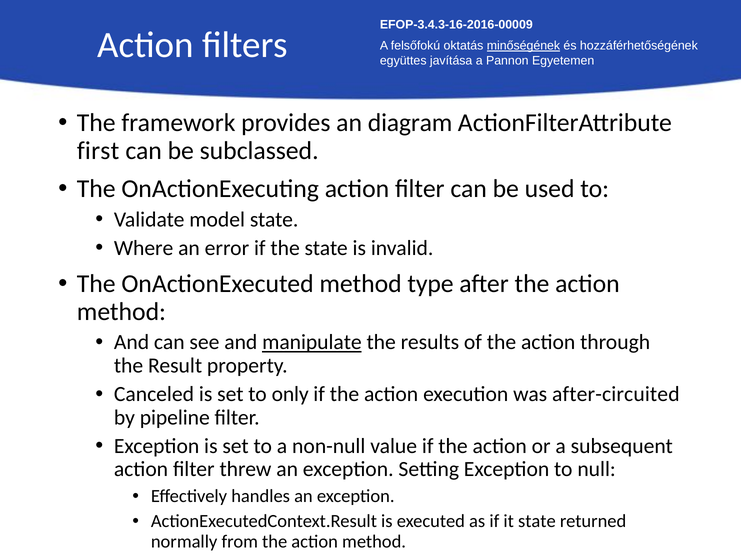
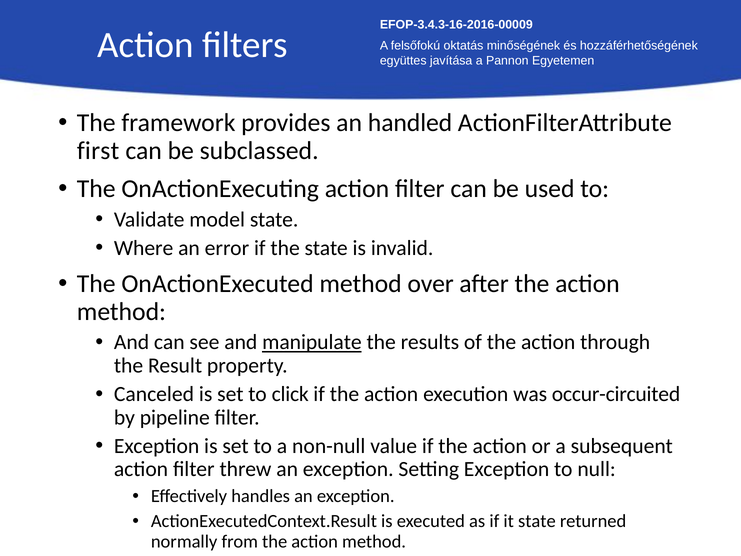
minőségének underline: present -> none
diagram: diagram -> handled
type: type -> over
only: only -> click
after-circuited: after-circuited -> occur-circuited
